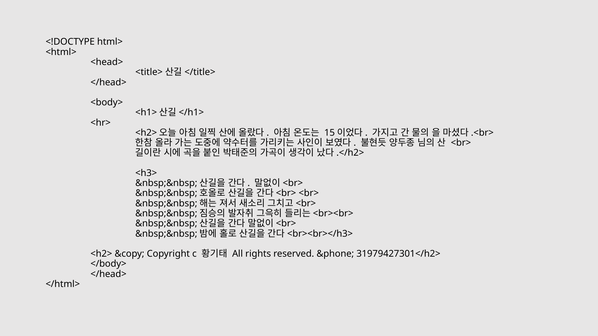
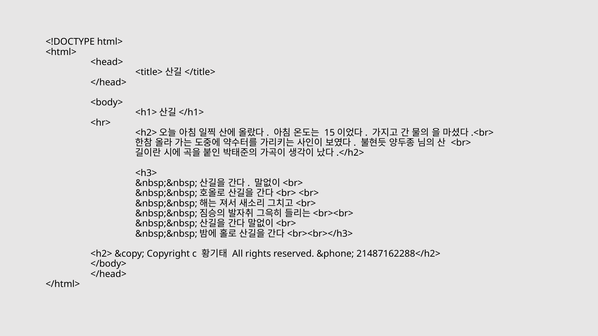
31979427301</h2>: 31979427301</h2> -> 21487162288</h2>
